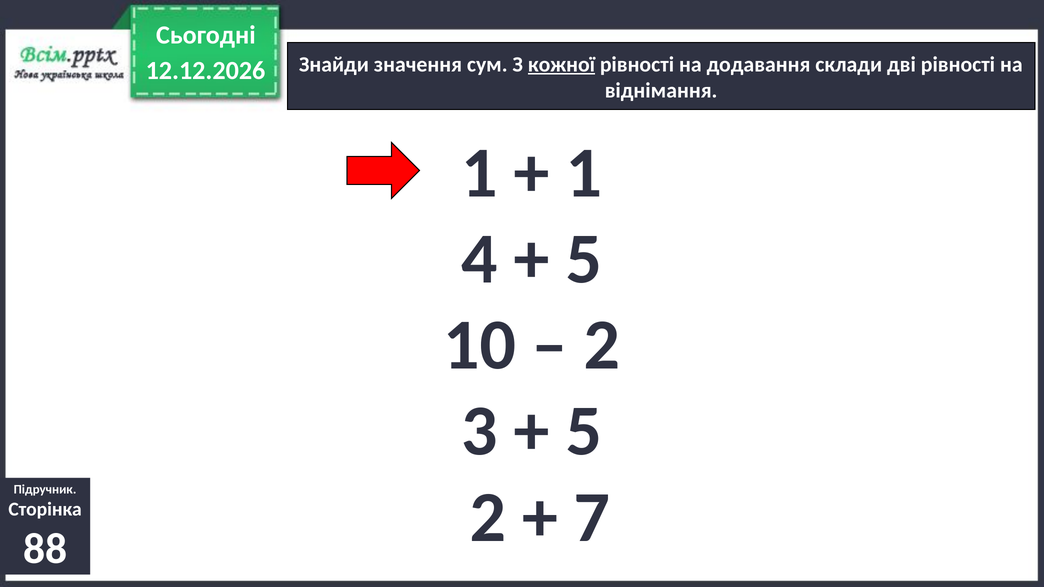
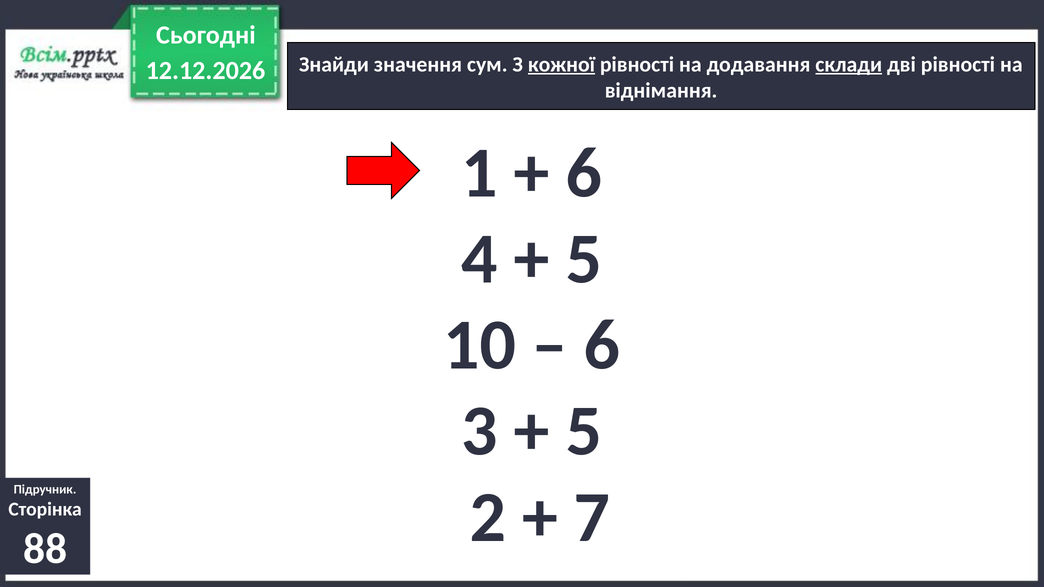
склади underline: none -> present
1 at (584, 173): 1 -> 6
2 at (602, 345): 2 -> 6
